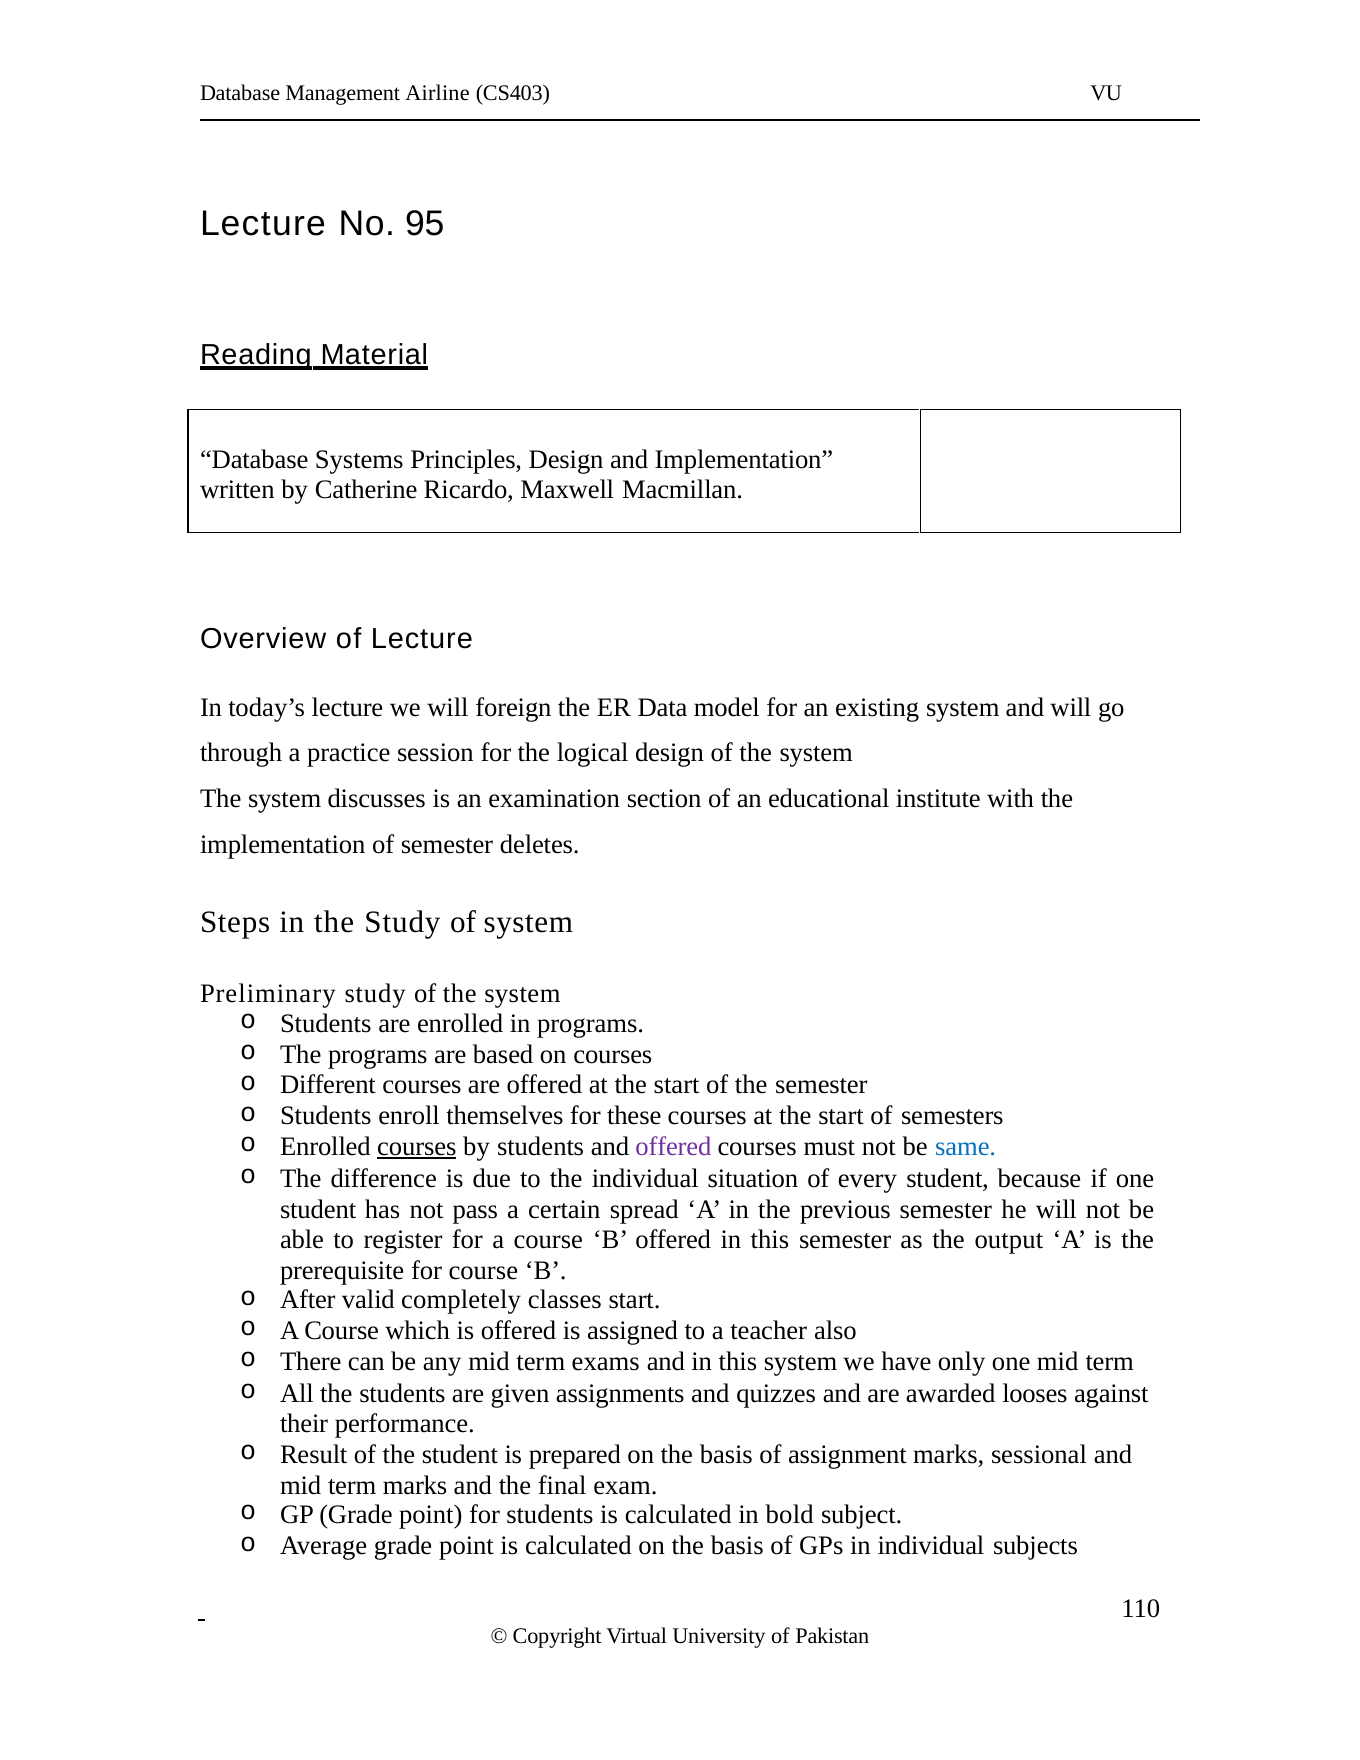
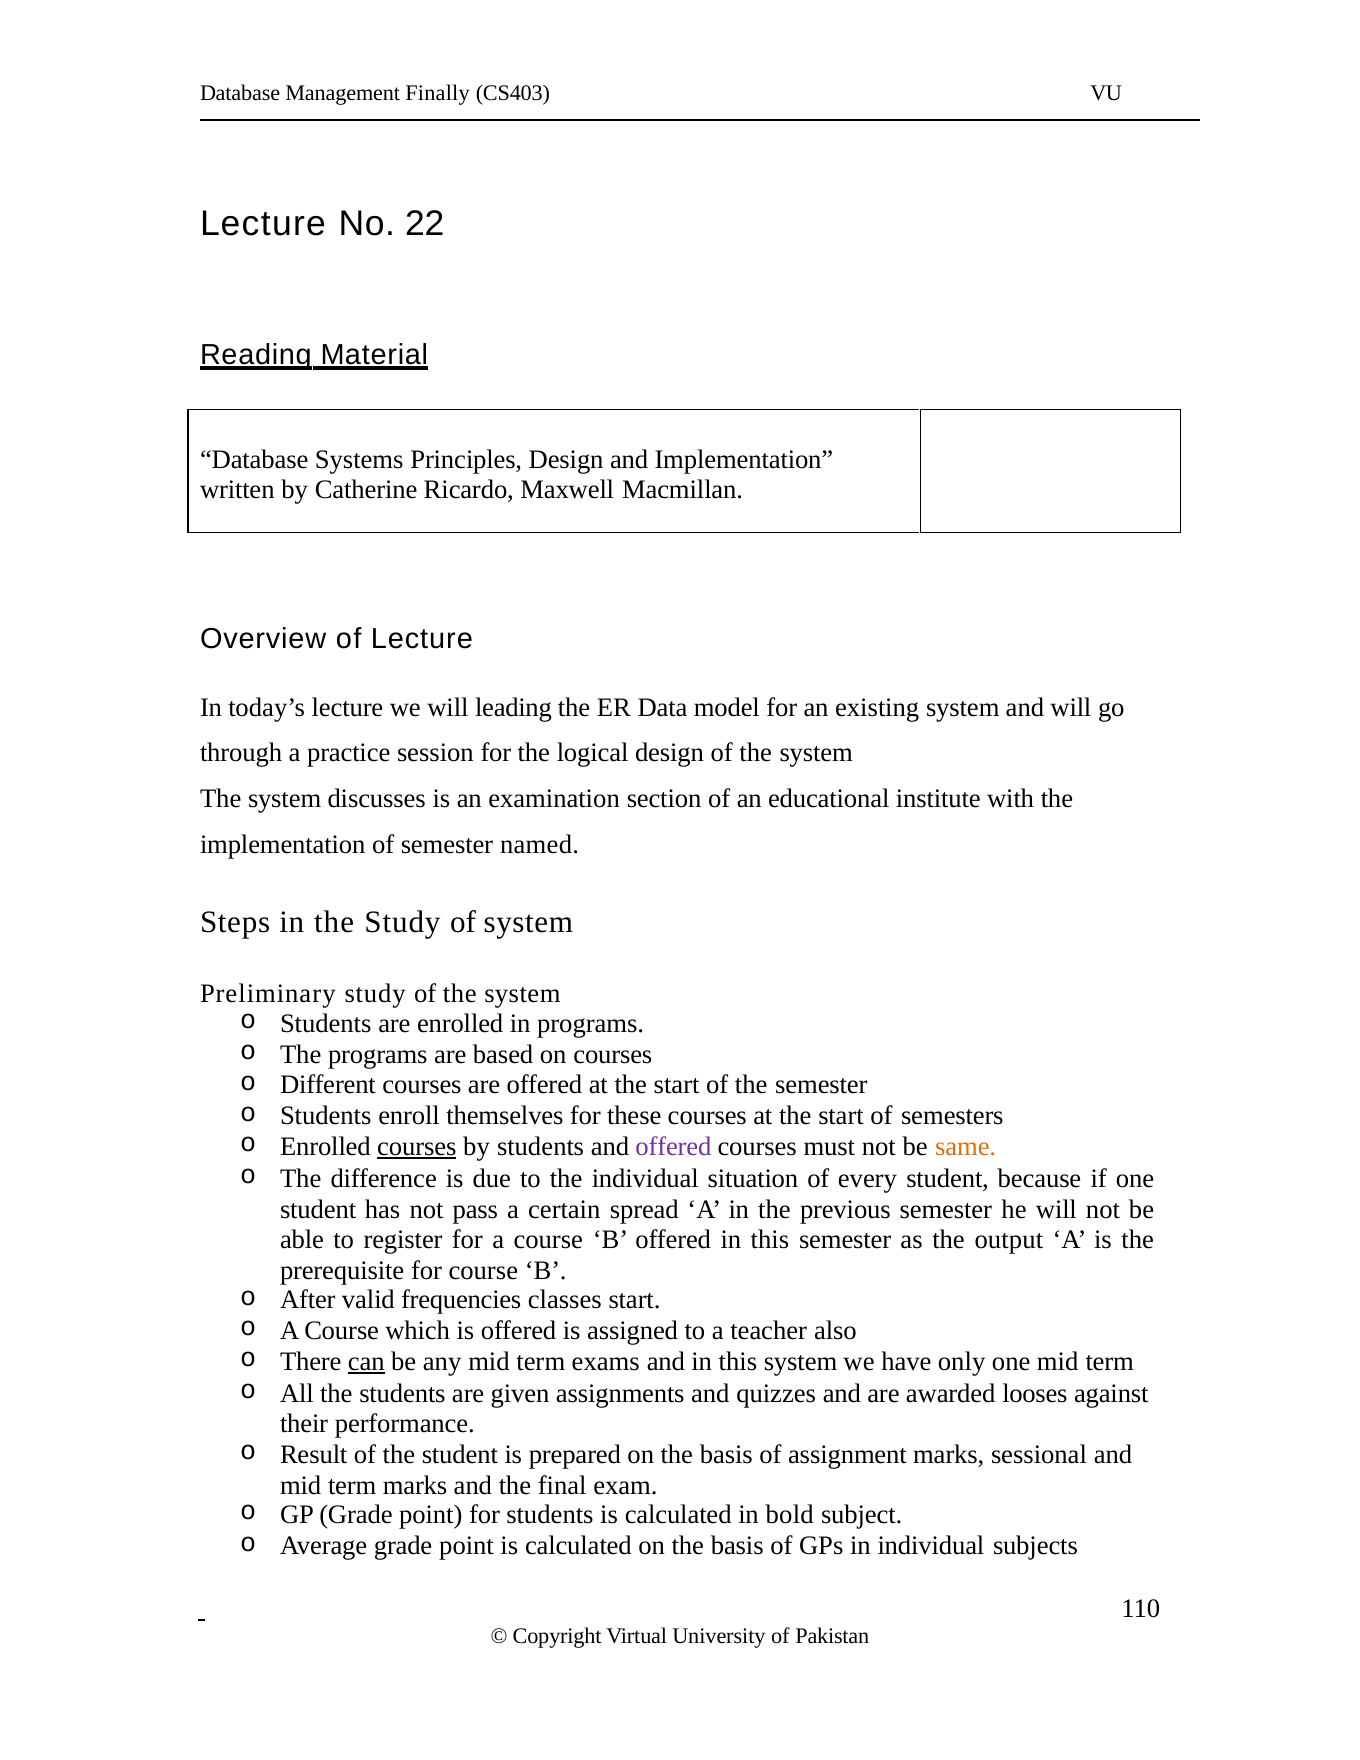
Airline: Airline -> Finally
95: 95 -> 22
foreign: foreign -> leading
deletes: deletes -> named
same colour: blue -> orange
completely: completely -> frequencies
can underline: none -> present
